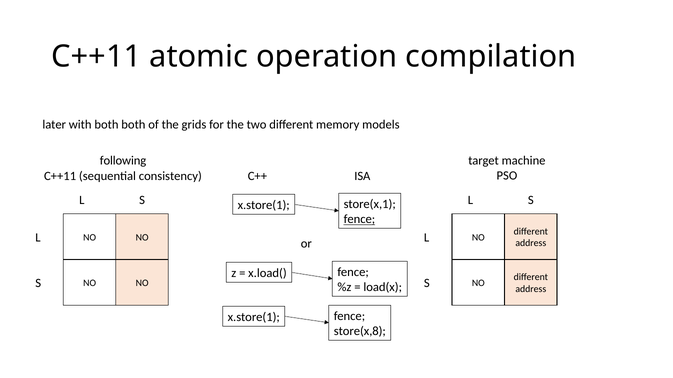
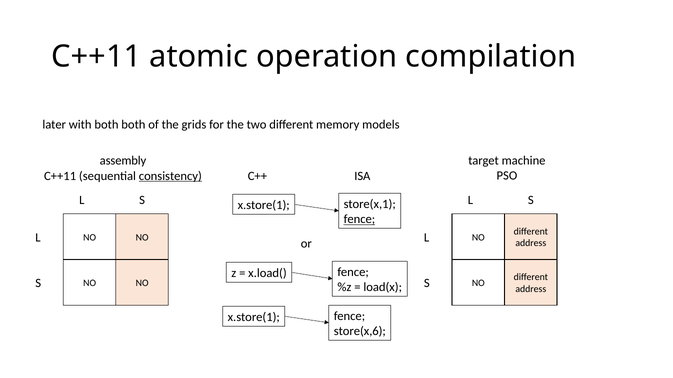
following: following -> assembly
consistency underline: none -> present
store(x,8: store(x,8 -> store(x,6
